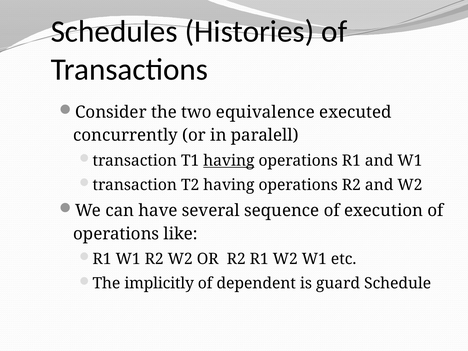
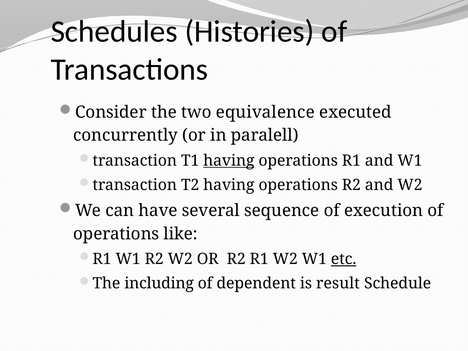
etc underline: none -> present
implicitly: implicitly -> including
guard: guard -> result
